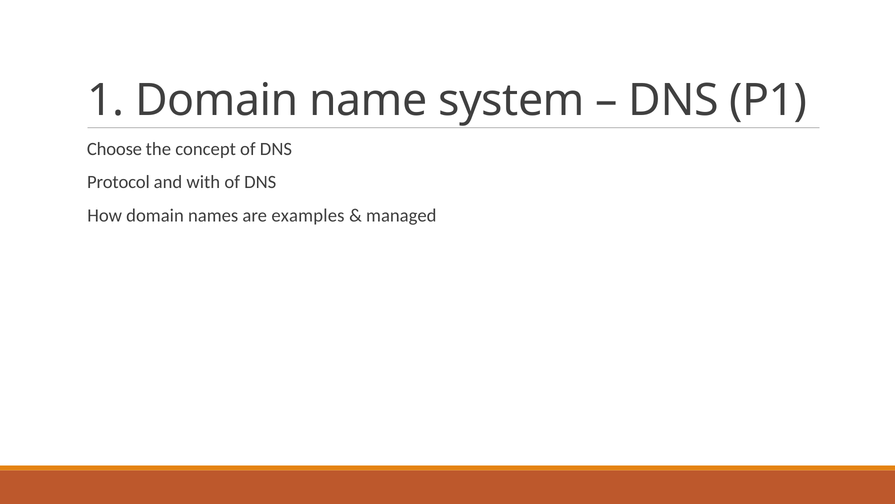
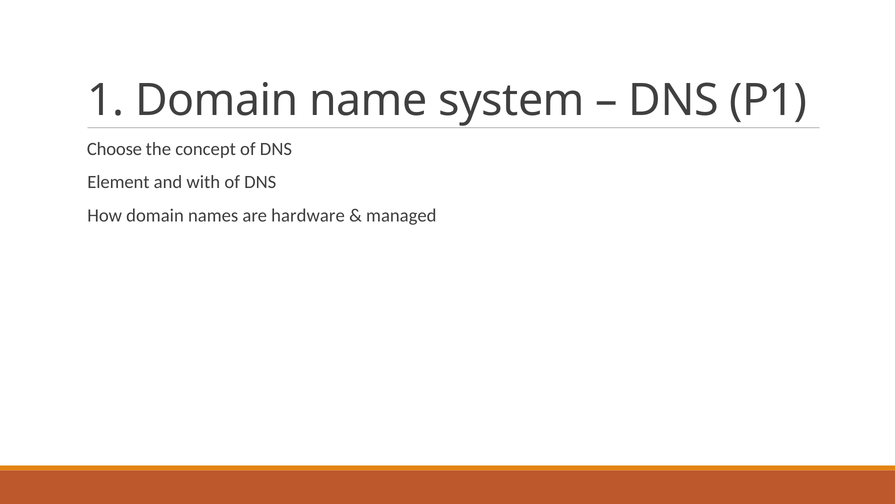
Protocol: Protocol -> Element
examples: examples -> hardware
